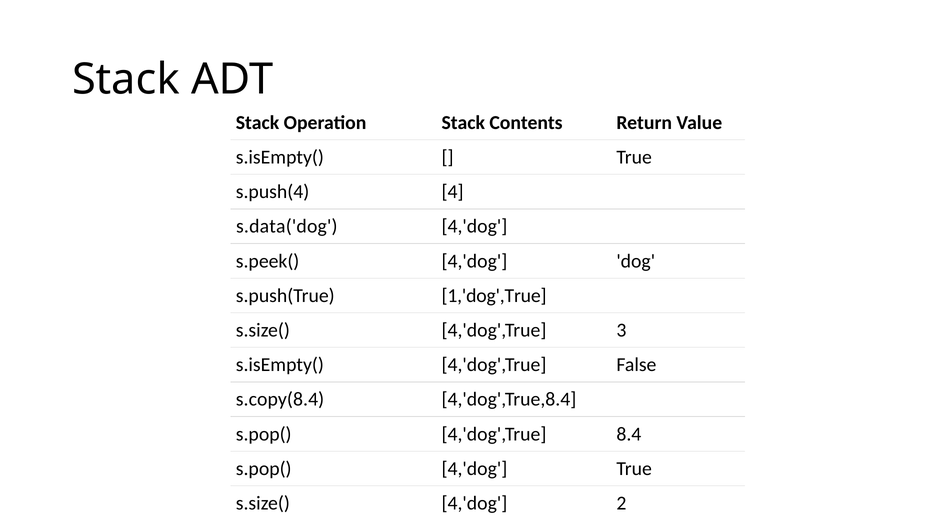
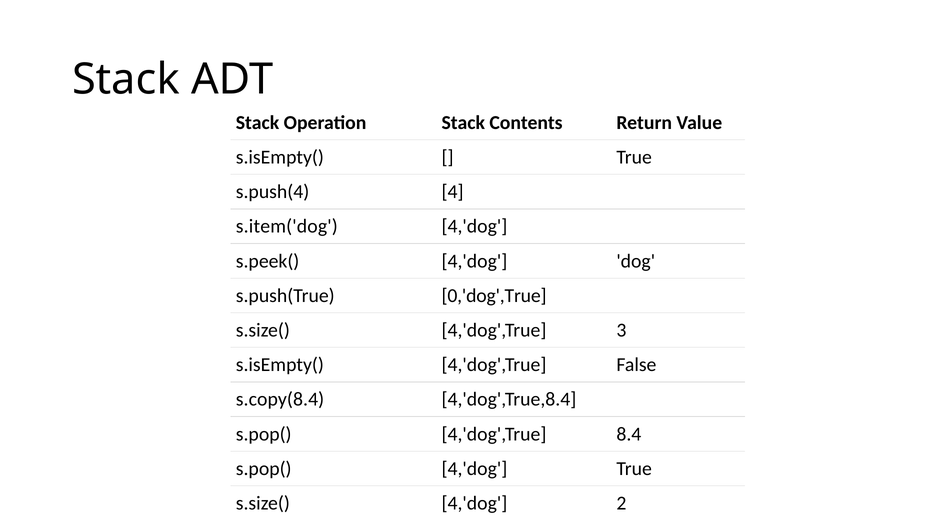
s.data('dog: s.data('dog -> s.item('dog
1,'dog',True: 1,'dog',True -> 0,'dog',True
